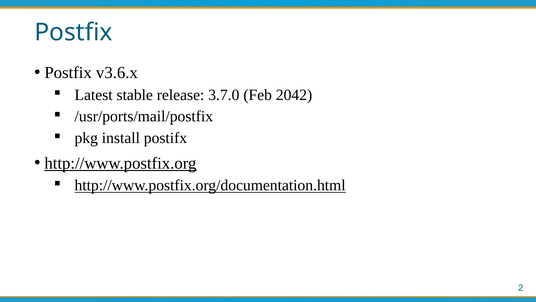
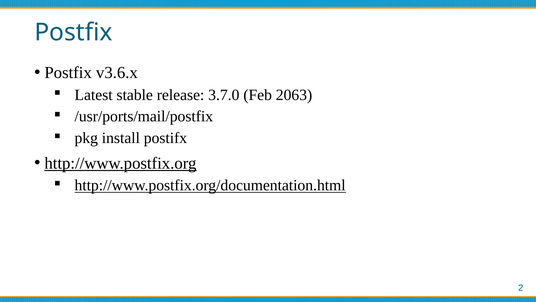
2042: 2042 -> 2063
